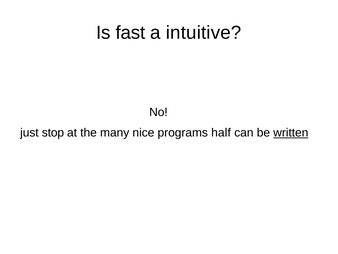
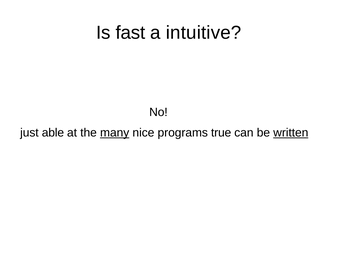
stop: stop -> able
many underline: none -> present
half: half -> true
